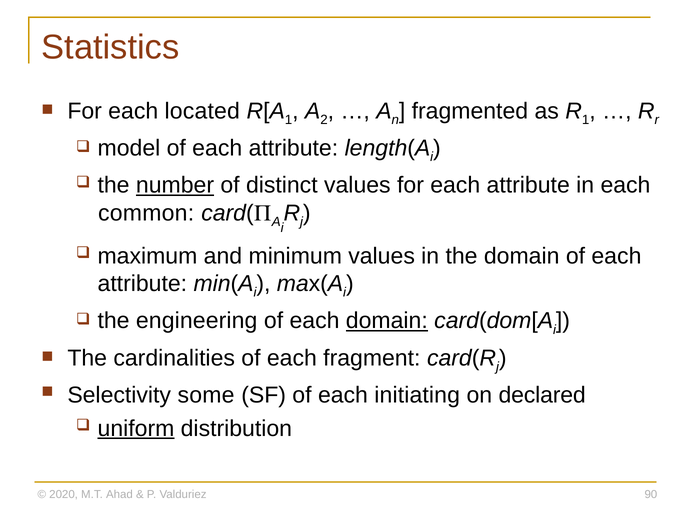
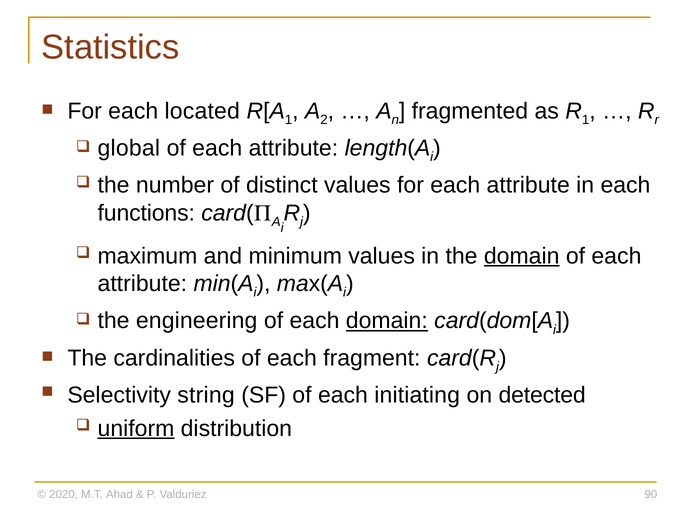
model: model -> global
number underline: present -> none
common: common -> functions
domain at (522, 256) underline: none -> present
some: some -> string
declared: declared -> detected
